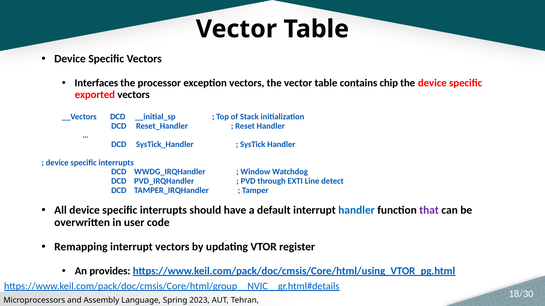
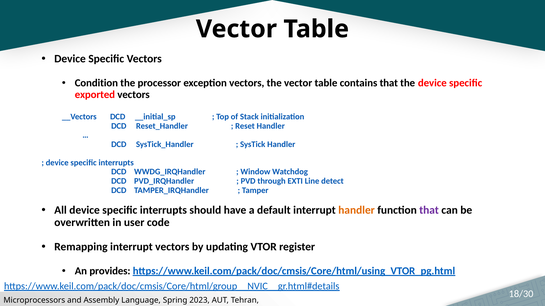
Interfaces: Interfaces -> Condition
contains chip: chip -> that
handler at (357, 210) colour: blue -> orange
